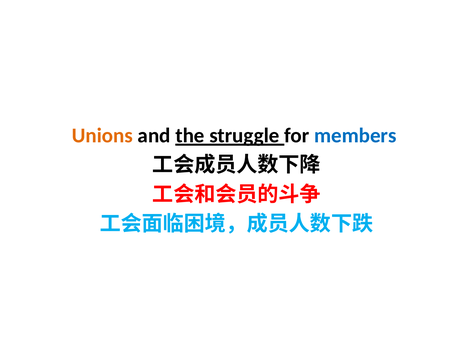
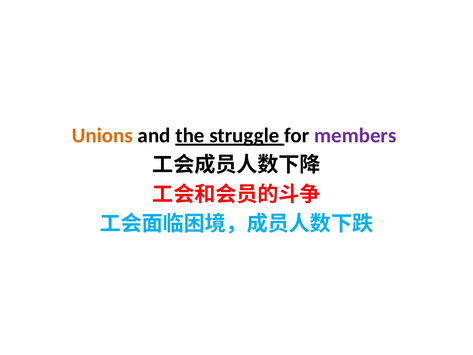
members colour: blue -> purple
